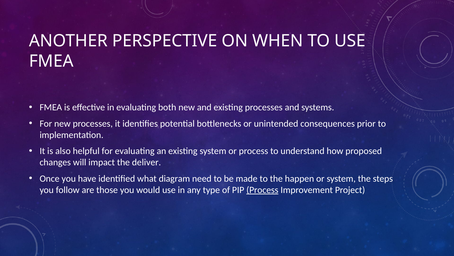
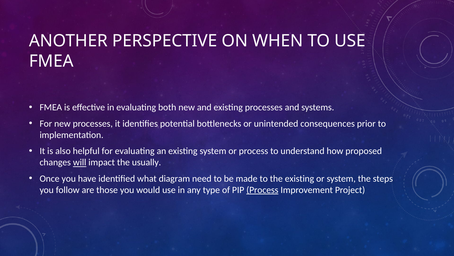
will underline: none -> present
deliver: deliver -> usually
the happen: happen -> existing
